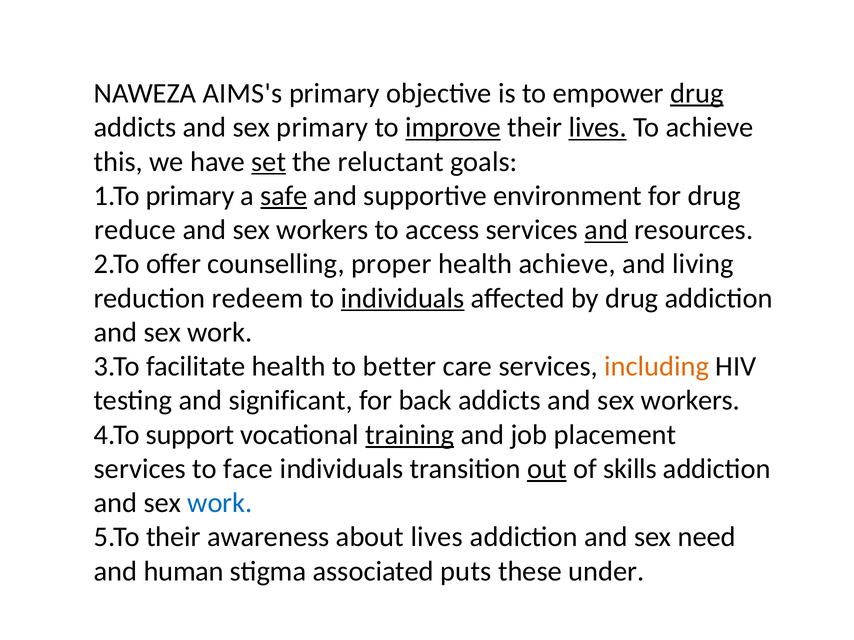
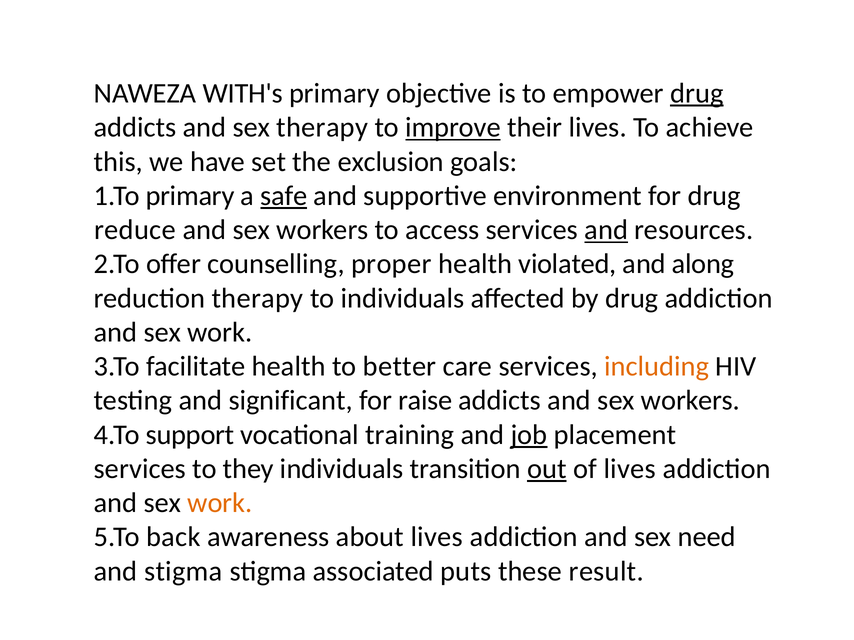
AIMS's: AIMS's -> WITH's
sex primary: primary -> therapy
lives at (598, 128) underline: present -> none
set underline: present -> none
reluctant: reluctant -> exclusion
health achieve: achieve -> violated
living: living -> along
reduction redeem: redeem -> therapy
individuals at (403, 298) underline: present -> none
back: back -> raise
training underline: present -> none
job underline: none -> present
face: face -> they
of skills: skills -> lives
work at (220, 503) colour: blue -> orange
5.To their: their -> back
and human: human -> stigma
under: under -> result
